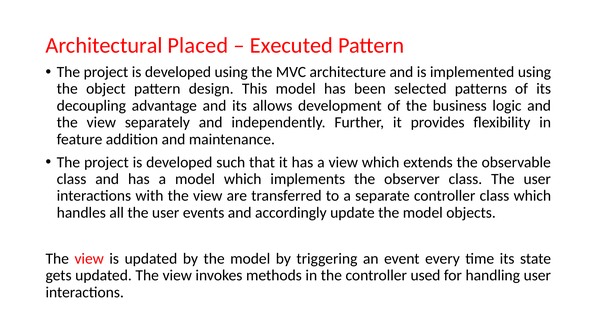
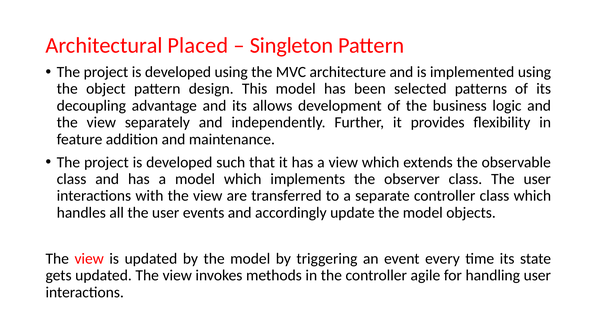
Executed: Executed -> Singleton
used: used -> agile
